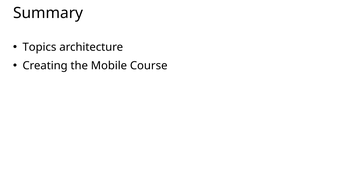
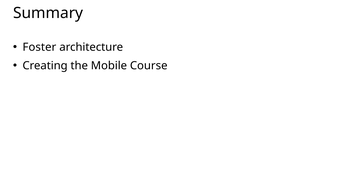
Topics: Topics -> Foster
